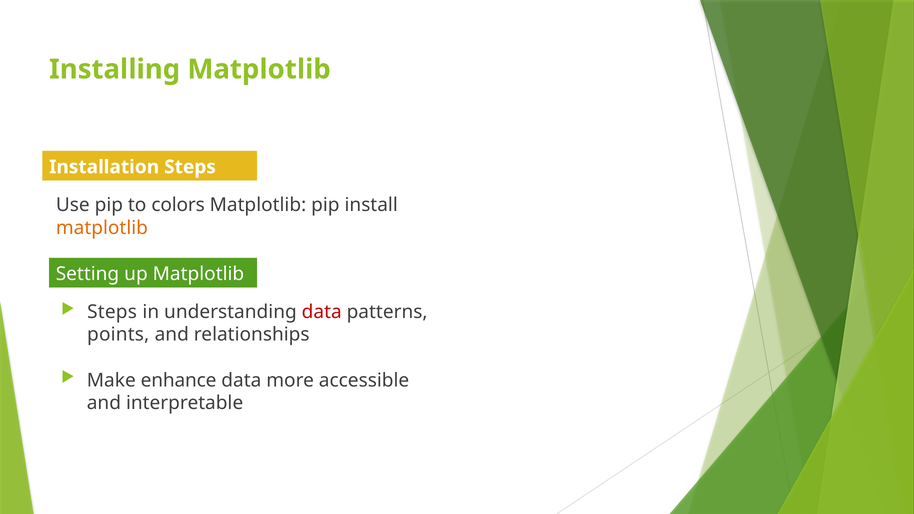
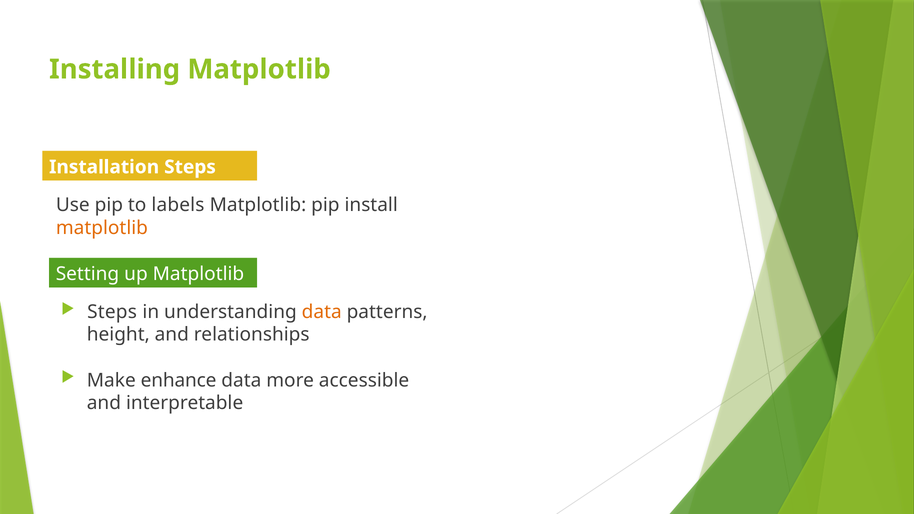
colors: colors -> labels
data at (322, 312) colour: red -> orange
points: points -> height
